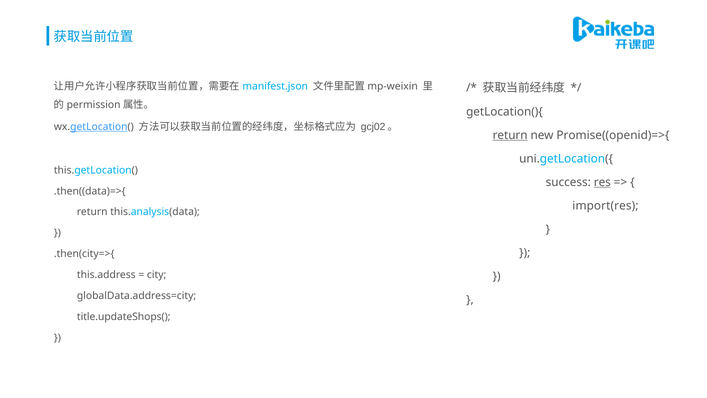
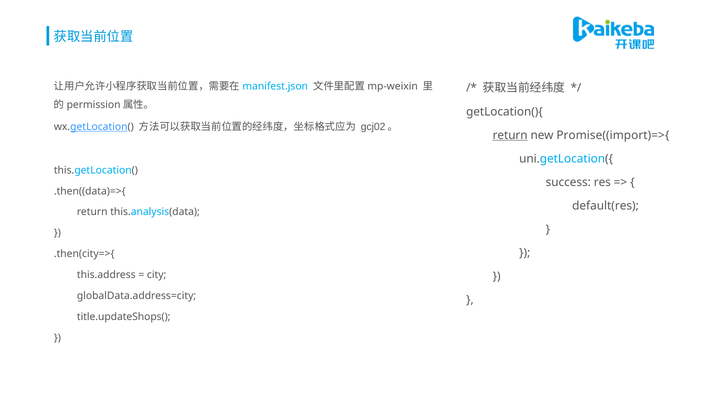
Promise((openid)=>{: Promise((openid)=>{ -> Promise((import)=>{
res underline: present -> none
import(res: import(res -> default(res
